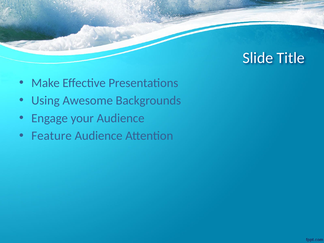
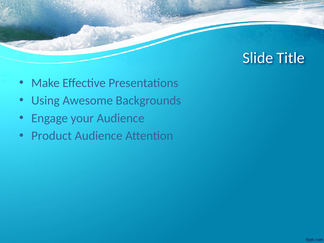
Feature: Feature -> Product
